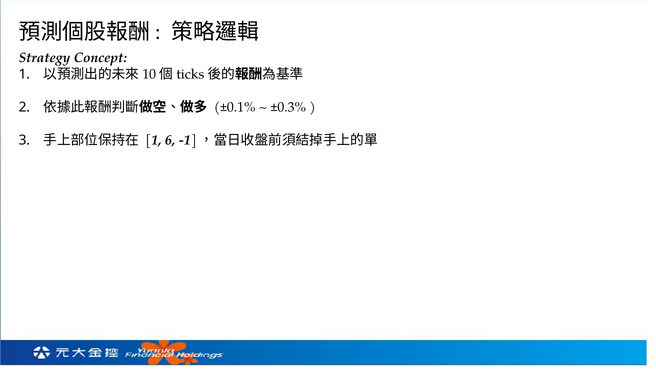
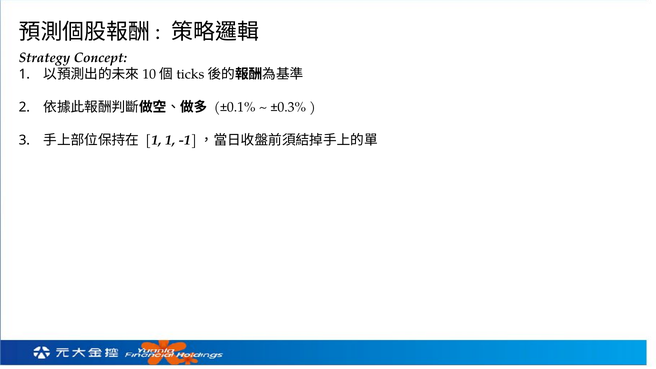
1 6: 6 -> 1
